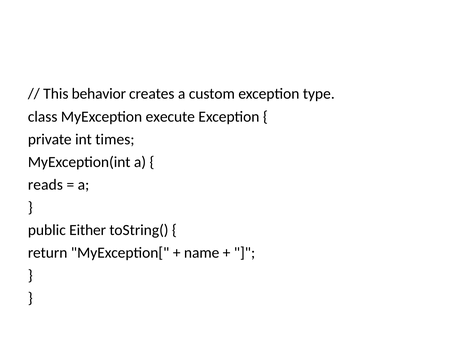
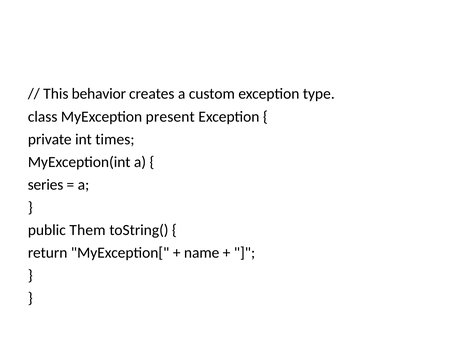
execute: execute -> present
reads: reads -> series
Either: Either -> Them
